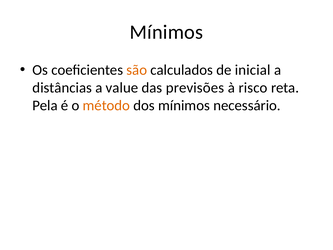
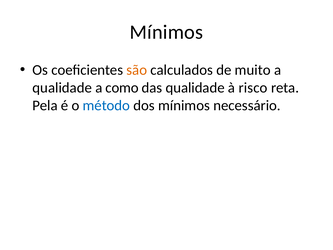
inicial: inicial -> muito
distâncias at (62, 88): distâncias -> qualidade
value: value -> como
das previsões: previsões -> qualidade
método colour: orange -> blue
